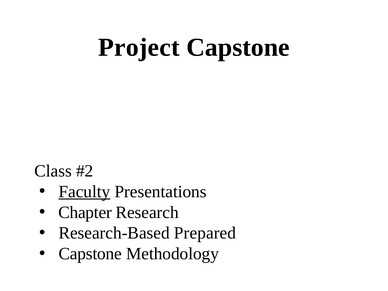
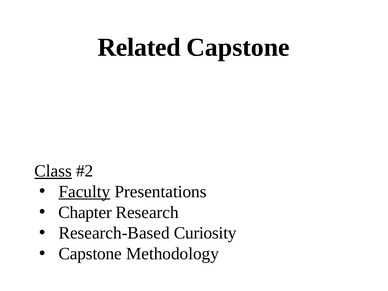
Project: Project -> Related
Class underline: none -> present
Prepared: Prepared -> Curiosity
